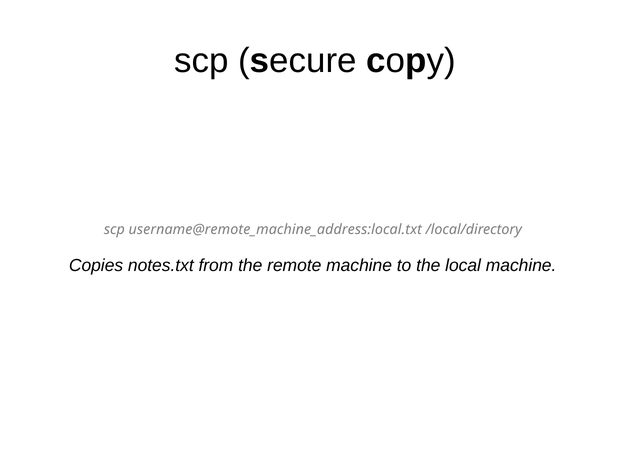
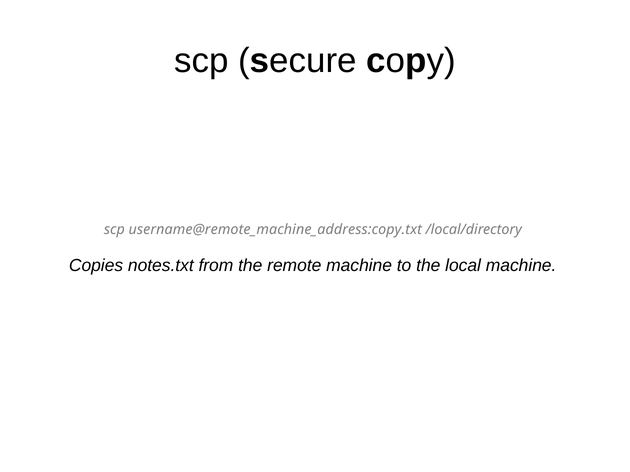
username@remote_machine_address:local.txt: username@remote_machine_address:local.txt -> username@remote_machine_address:copy.txt
